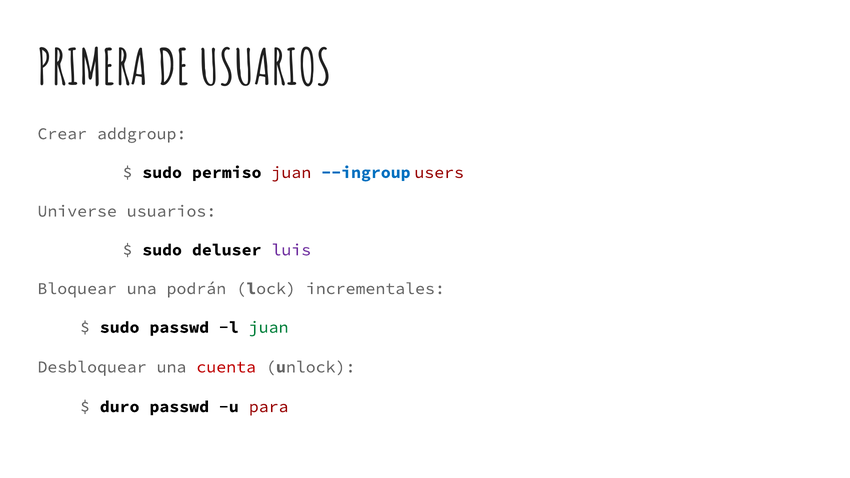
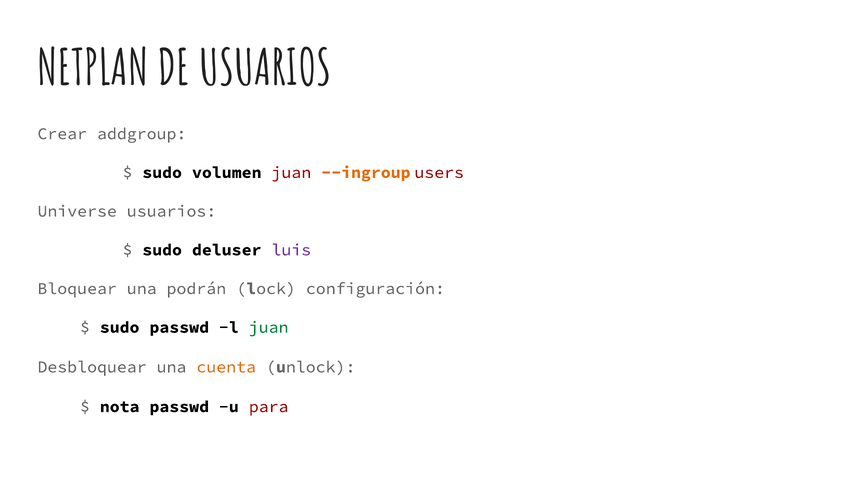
PRIMERA: PRIMERA -> NETPLAN
permiso: permiso -> volumen
--ingroup colour: blue -> orange
incrementales: incrementales -> configuración
cuenta colour: red -> orange
duro: duro -> nota
